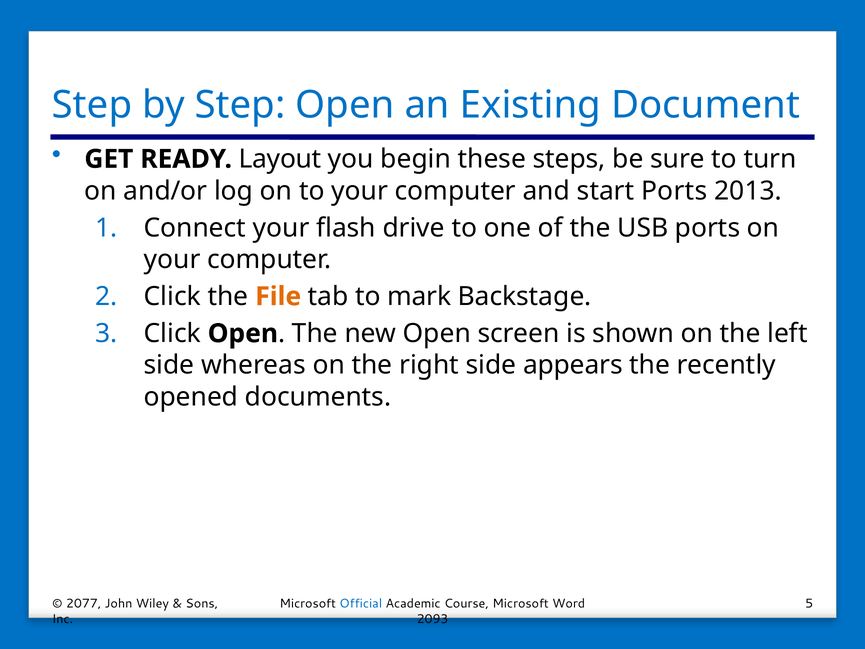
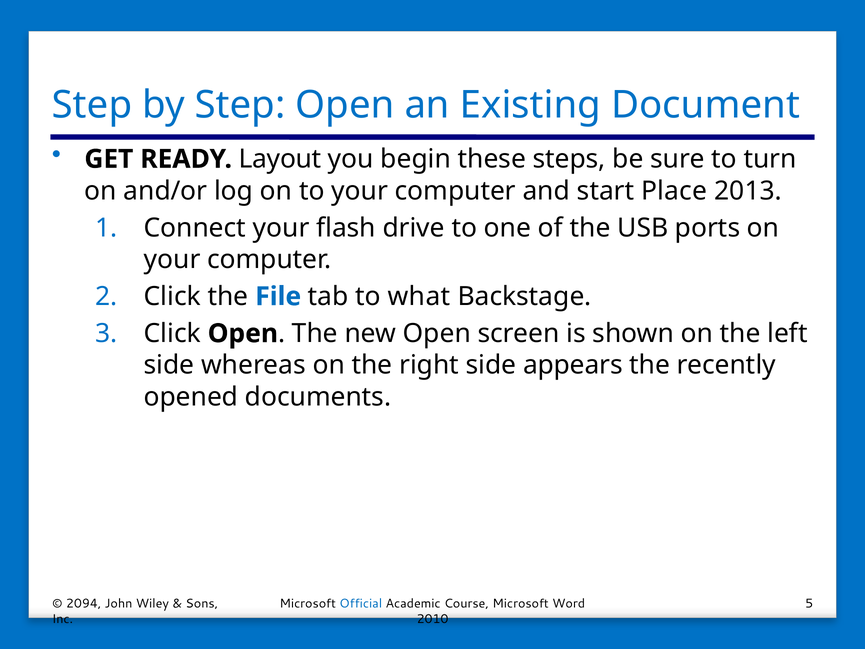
start Ports: Ports -> Place
File colour: orange -> blue
mark: mark -> what
2077: 2077 -> 2094
2093: 2093 -> 2010
